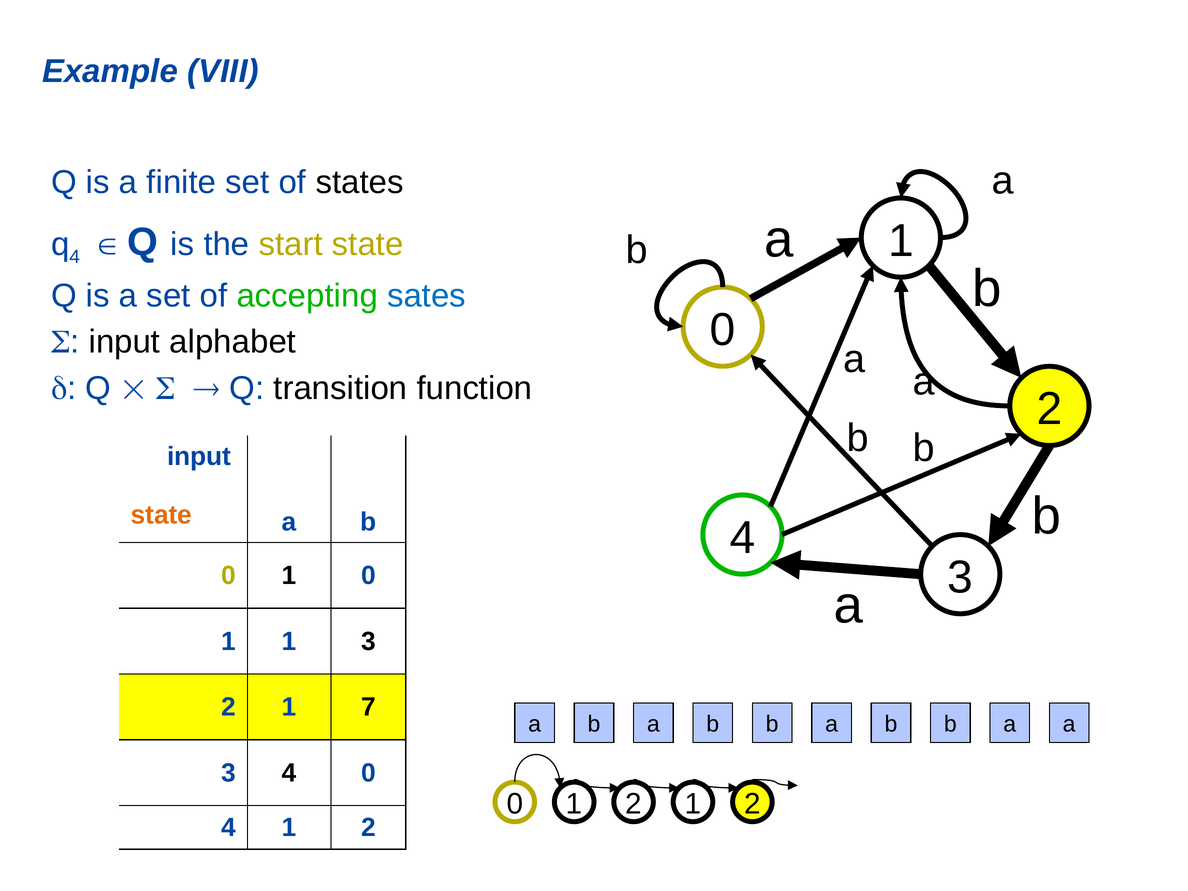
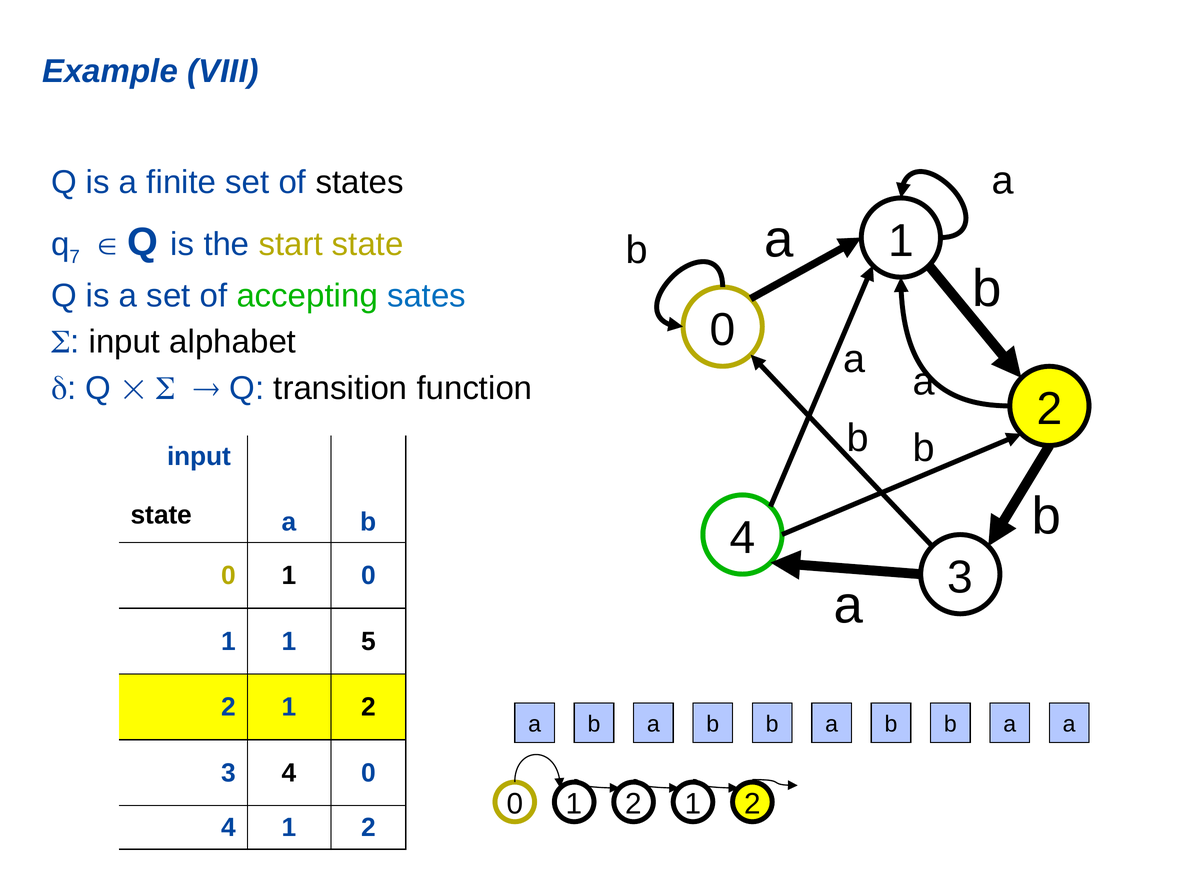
q 4: 4 -> 7
state at (161, 515) colour: orange -> black
1 3: 3 -> 5
7 at (369, 707): 7 -> 2
